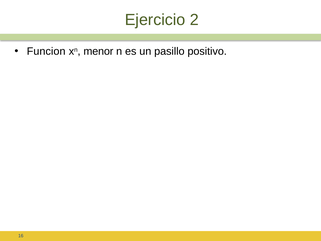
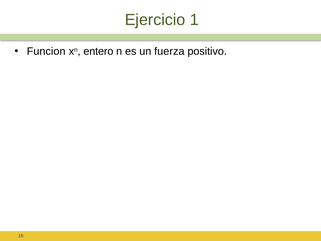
2: 2 -> 1
menor: menor -> entero
pasillo: pasillo -> fuerza
